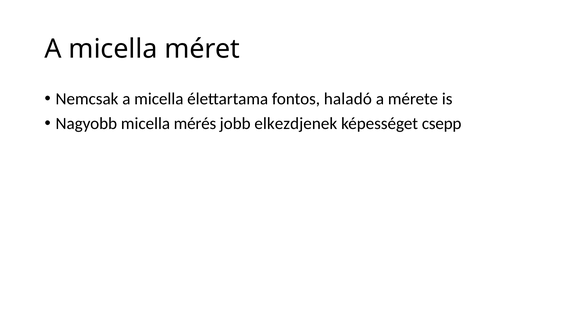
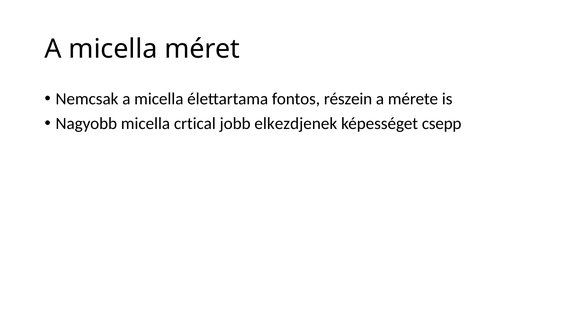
haladó: haladó -> részein
mérés: mérés -> crtical
